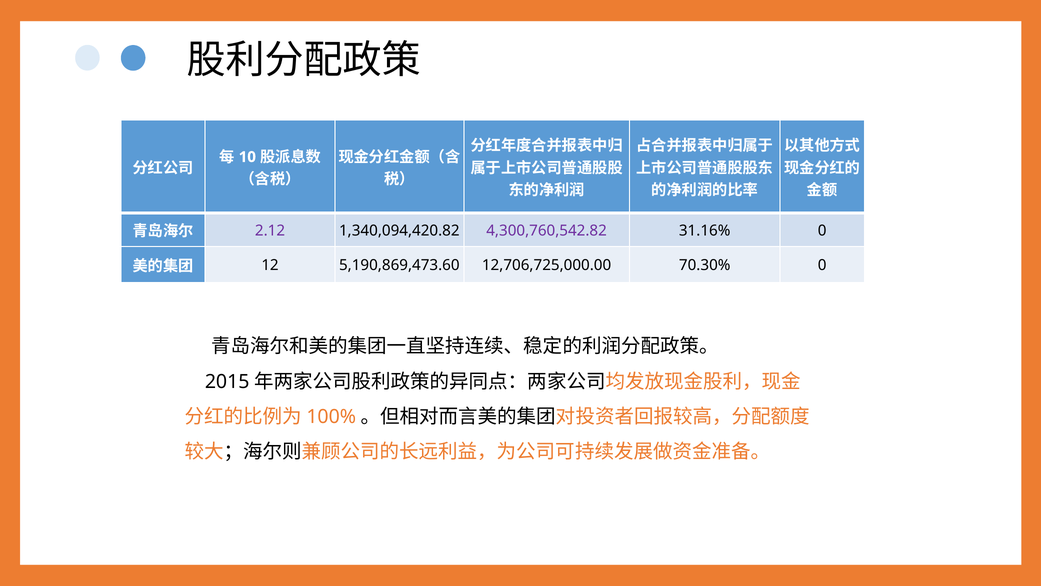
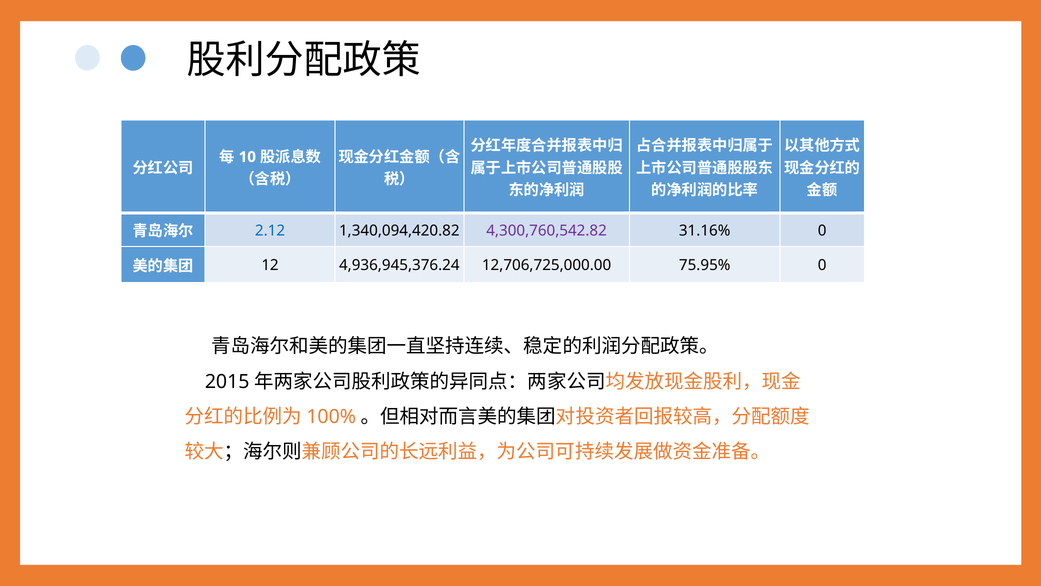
2.12 colour: purple -> blue
5,190,869,473.60: 5,190,869,473.60 -> 4,936,945,376.24
70.30%: 70.30% -> 75.95%
